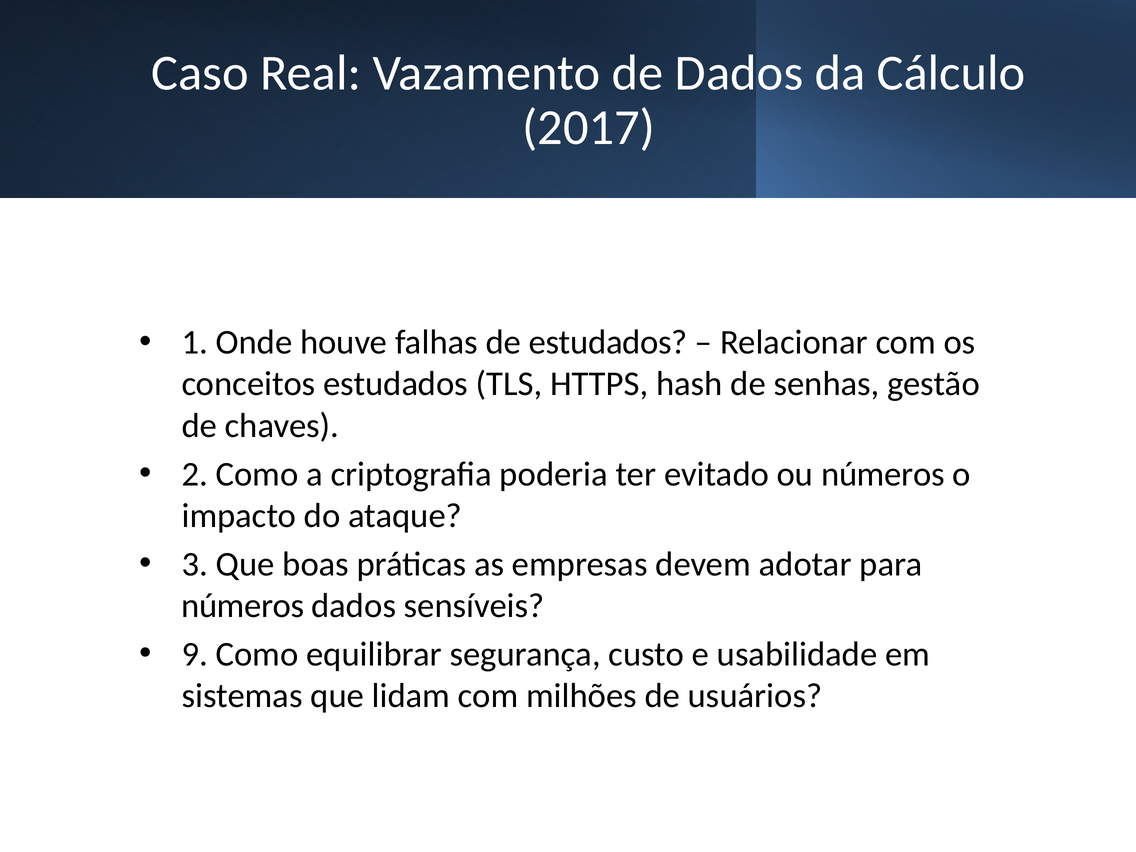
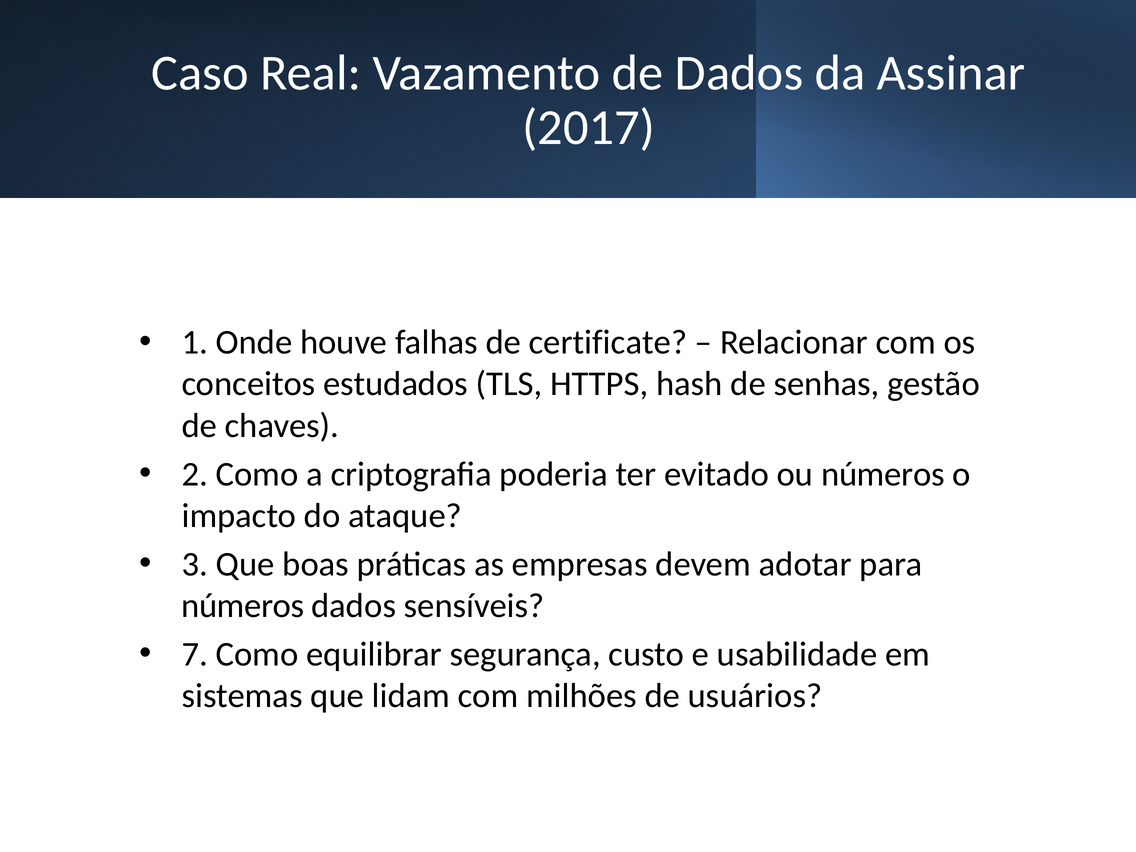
Cálculo: Cálculo -> Assinar
de estudados: estudados -> certificate
9: 9 -> 7
